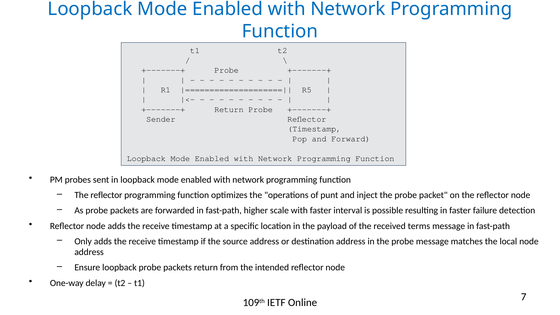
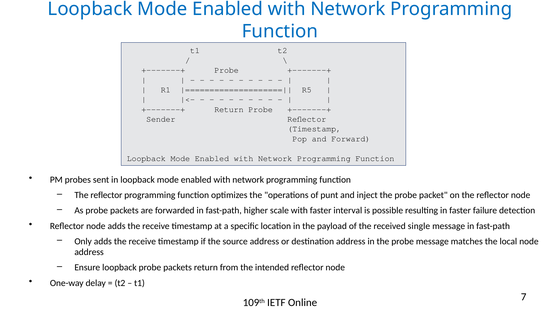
terms: terms -> single
